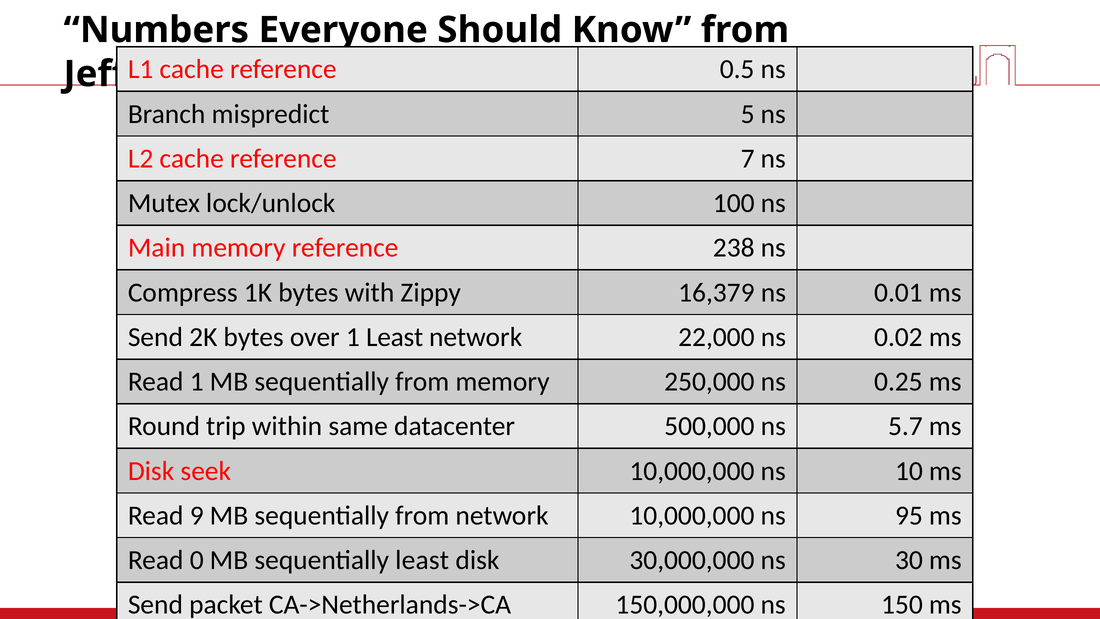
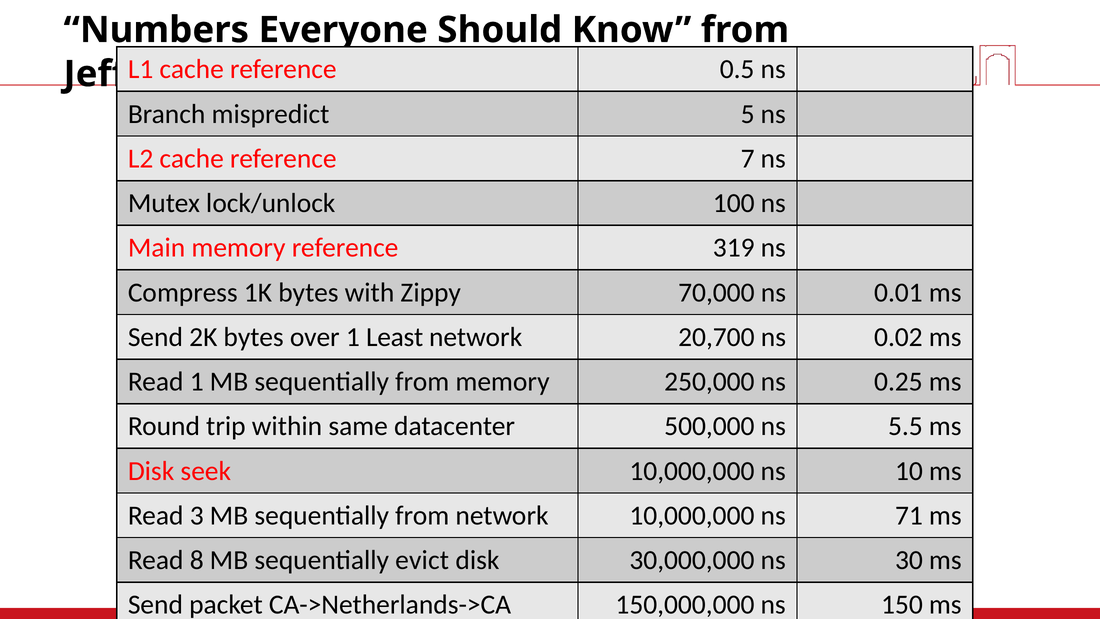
238: 238 -> 319
16,379: 16,379 -> 70,000
22,000: 22,000 -> 20,700
5.7: 5.7 -> 5.5
9: 9 -> 3
95: 95 -> 71
0: 0 -> 8
sequentially least: least -> evict
